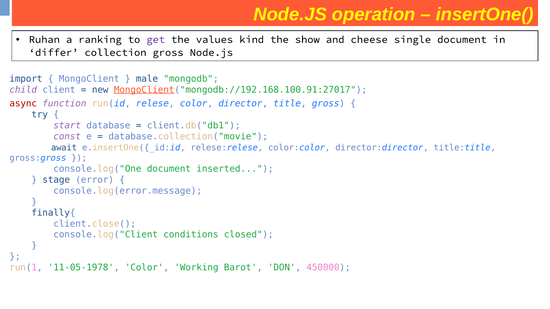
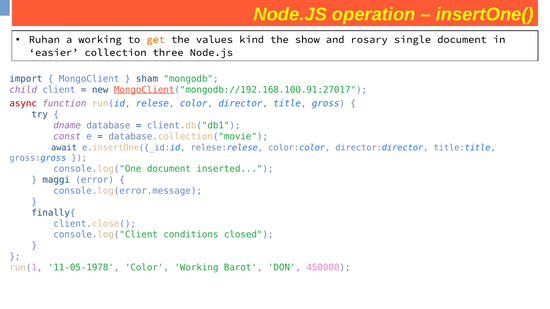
a ranking: ranking -> working
get colour: purple -> orange
cheese: cheese -> rosary
differ: differ -> easier
collection gross: gross -> three
male: male -> sham
start: start -> dname
stage: stage -> maggi
